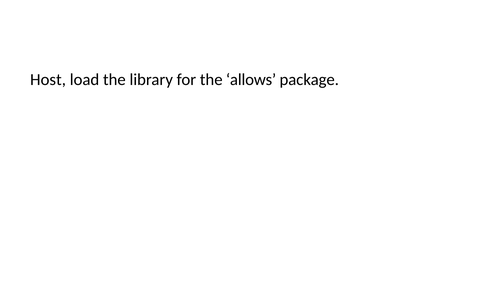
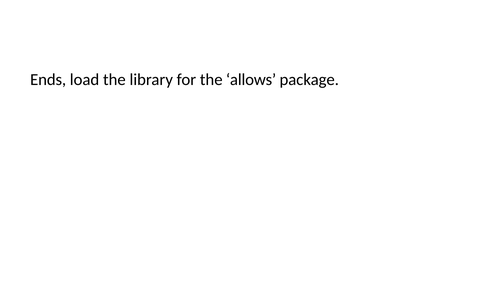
Host: Host -> Ends
